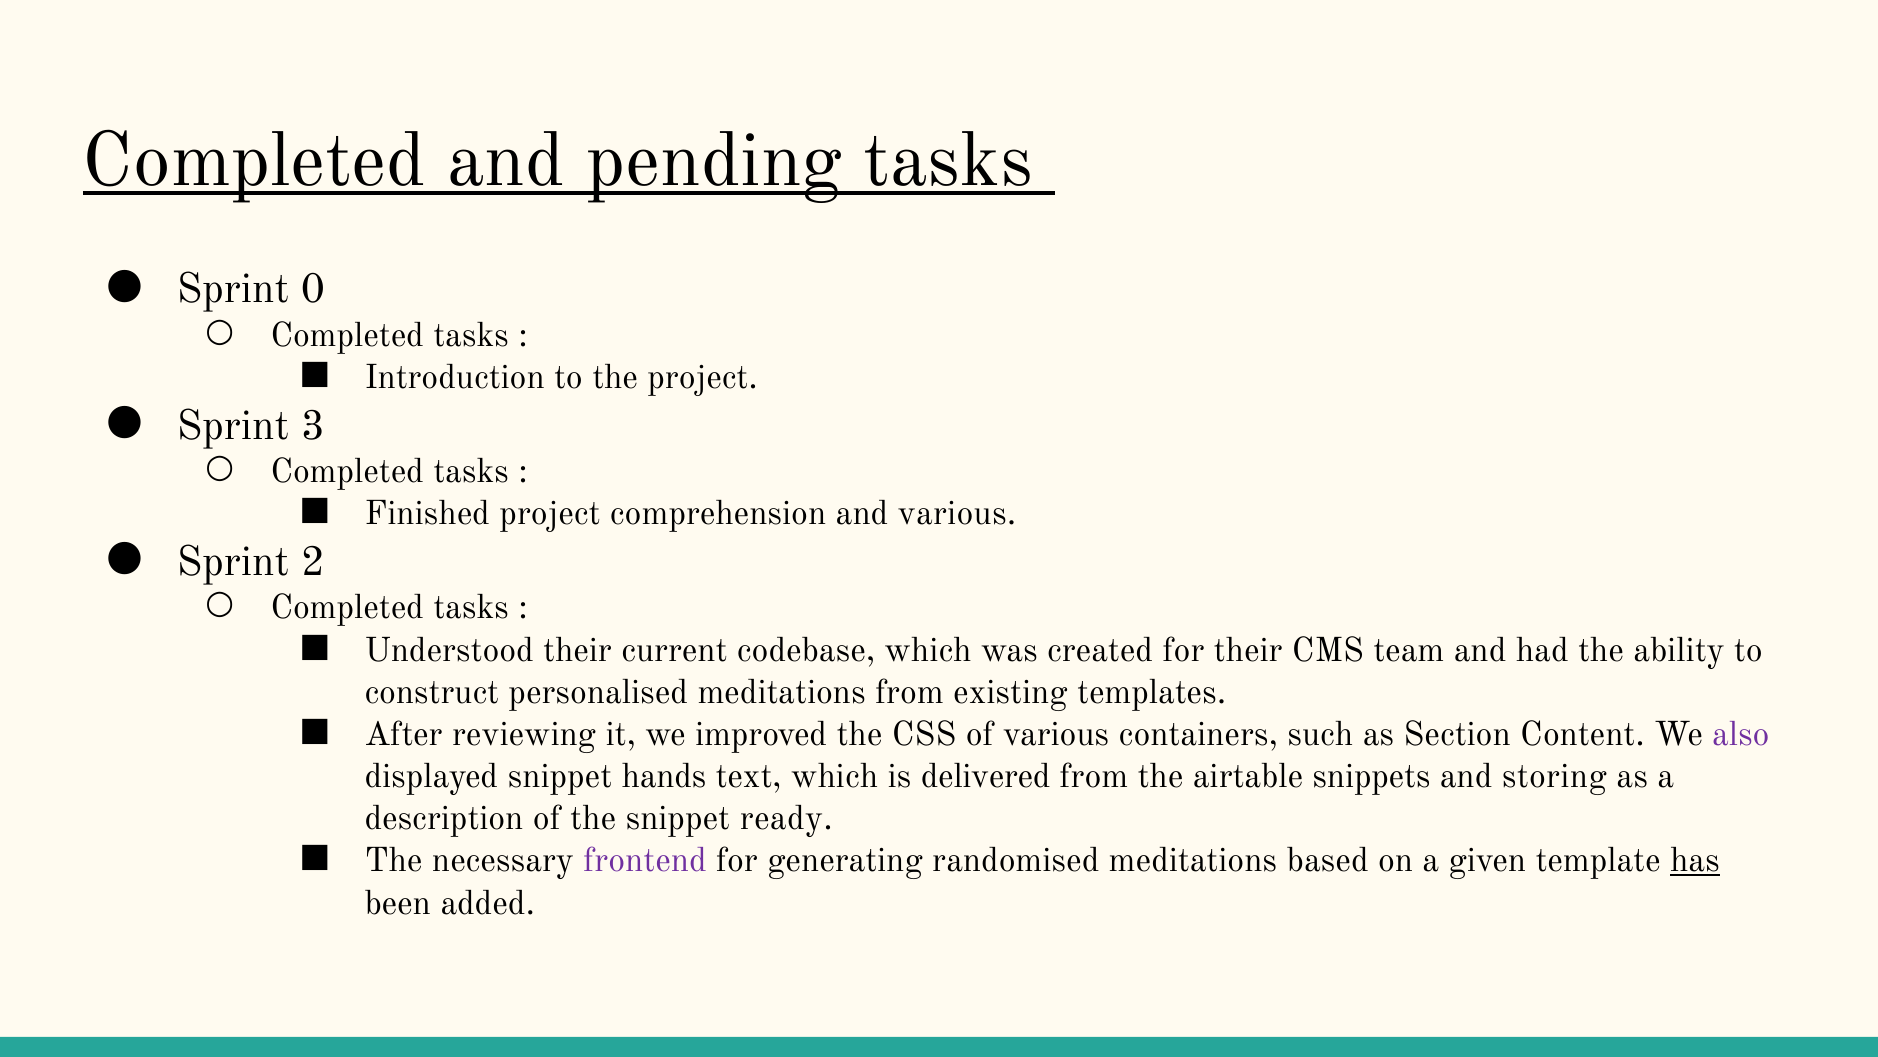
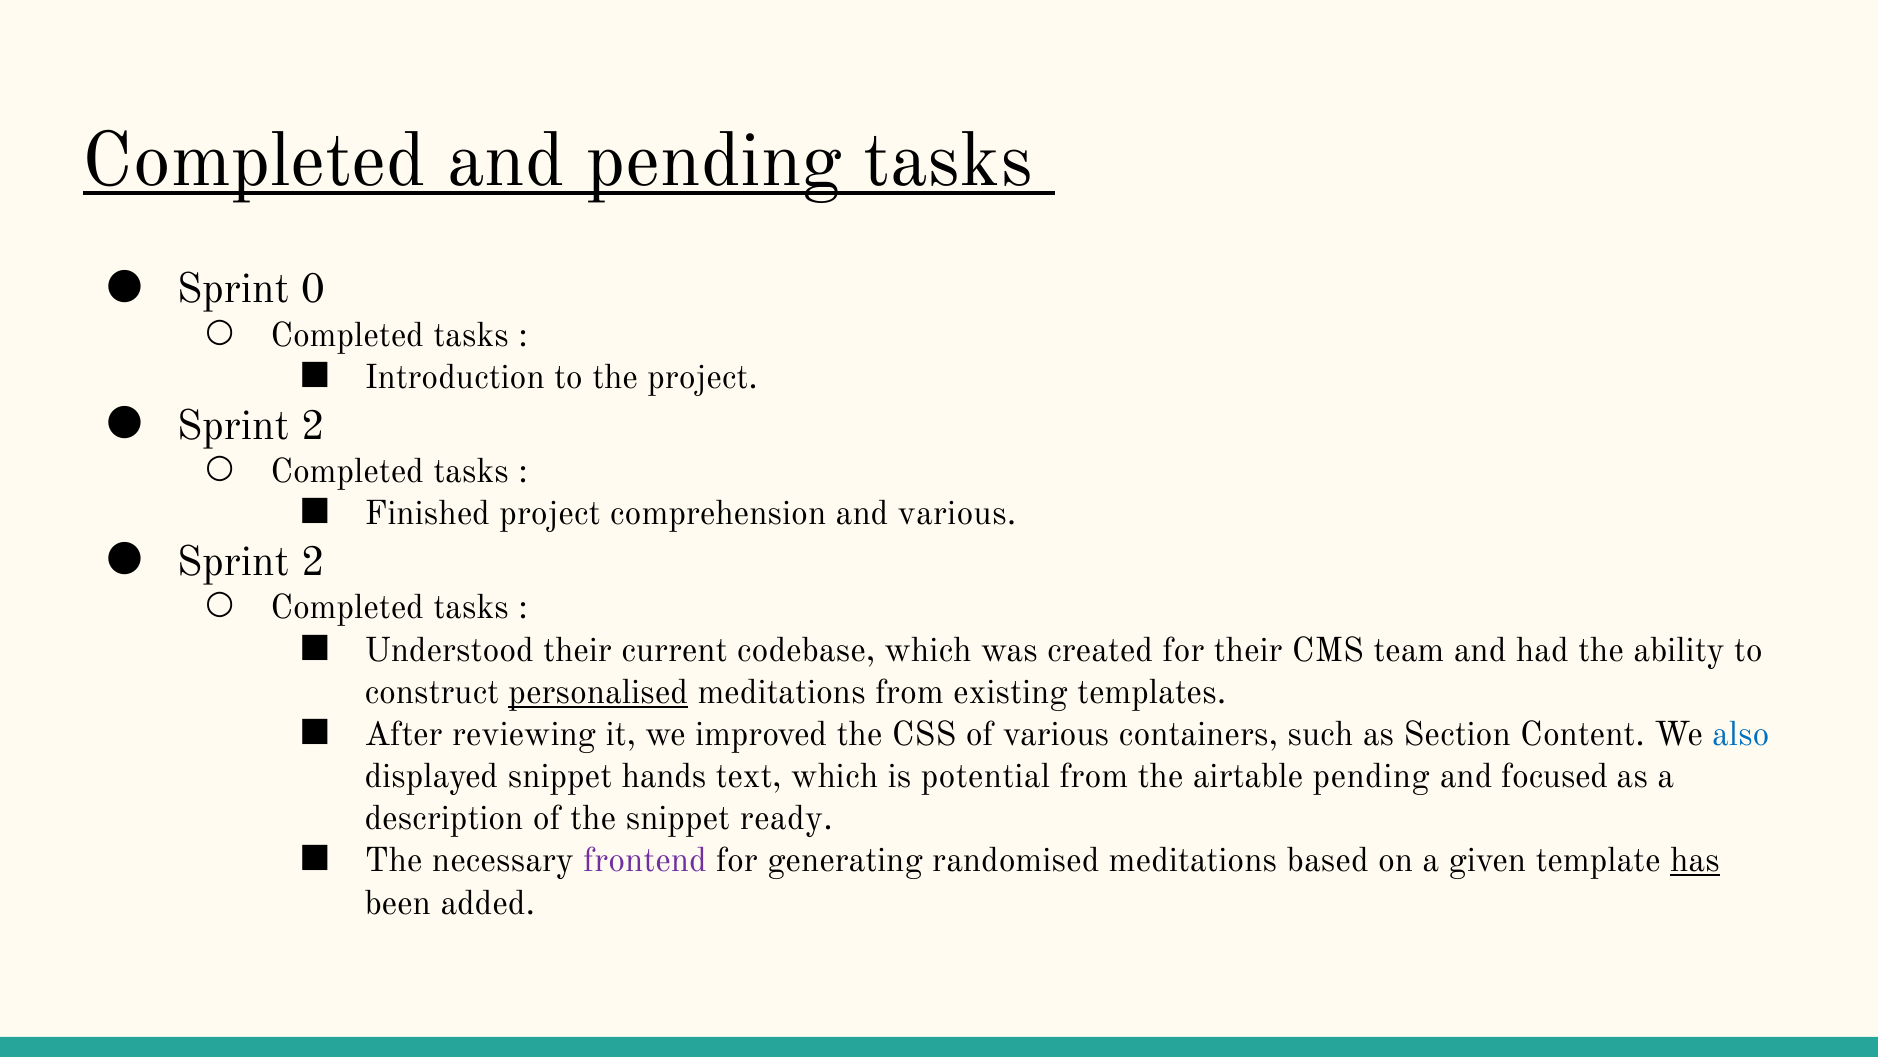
3 at (313, 425): 3 -> 2
personalised underline: none -> present
also colour: purple -> blue
delivered: delivered -> potential
airtable snippets: snippets -> pending
storing: storing -> focused
